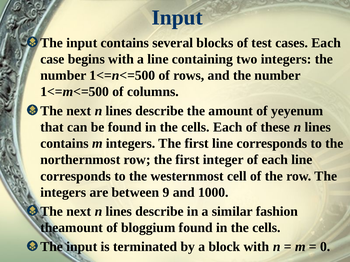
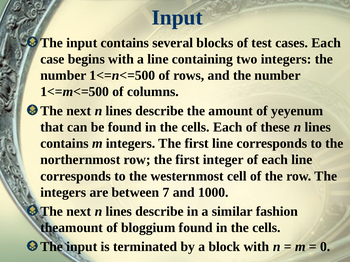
9: 9 -> 7
